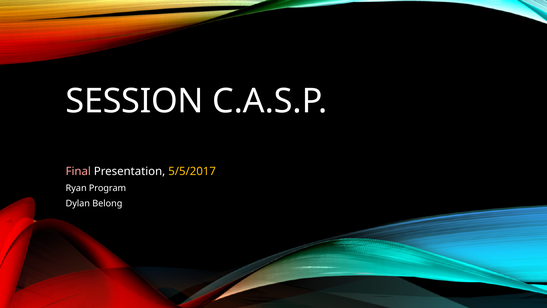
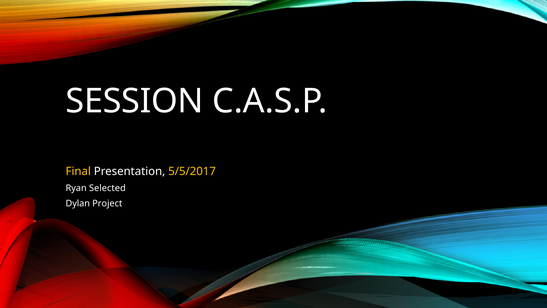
Final colour: pink -> yellow
Program: Program -> Selected
Belong: Belong -> Project
